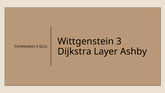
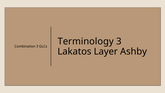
Wittgenstein: Wittgenstein -> Terminology
Dijkstra: Dijkstra -> Lakatos
